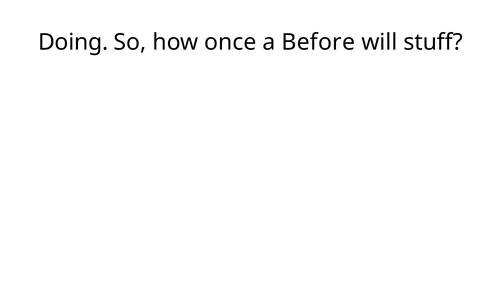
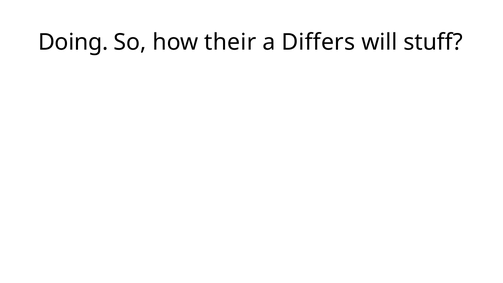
once: once -> their
Before: Before -> Differs
